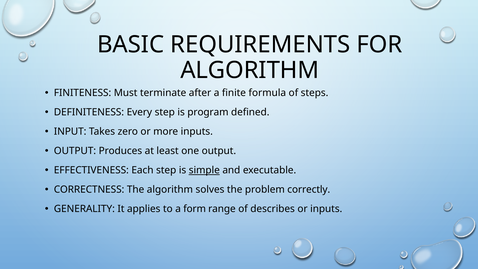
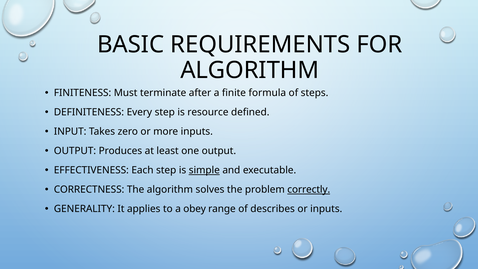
program: program -> resource
correctly underline: none -> present
form: form -> obey
